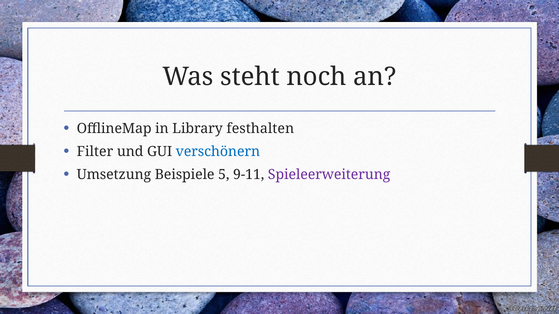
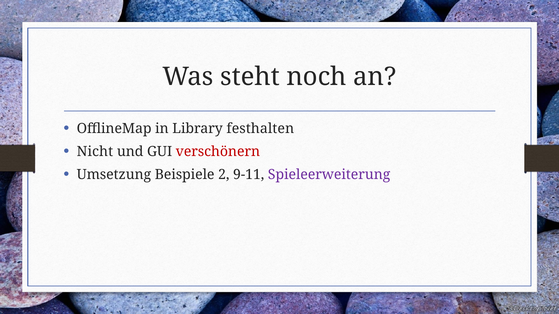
Filter: Filter -> Nicht
verschönern colour: blue -> red
5: 5 -> 2
